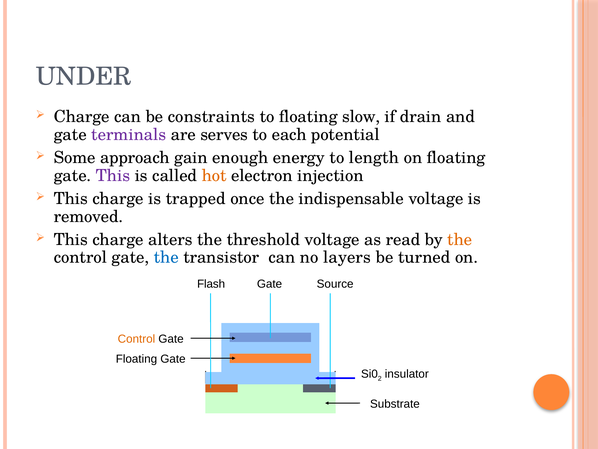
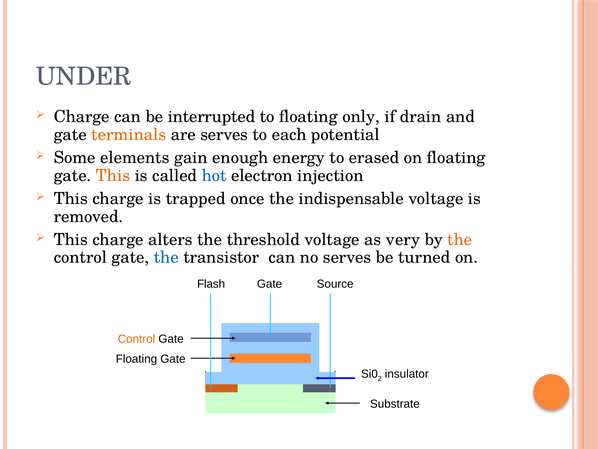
constraints: constraints -> interrupted
slow: slow -> only
terminals colour: purple -> orange
approach: approach -> elements
length: length -> erased
This at (113, 175) colour: purple -> orange
hot colour: orange -> blue
read: read -> very
no layers: layers -> serves
